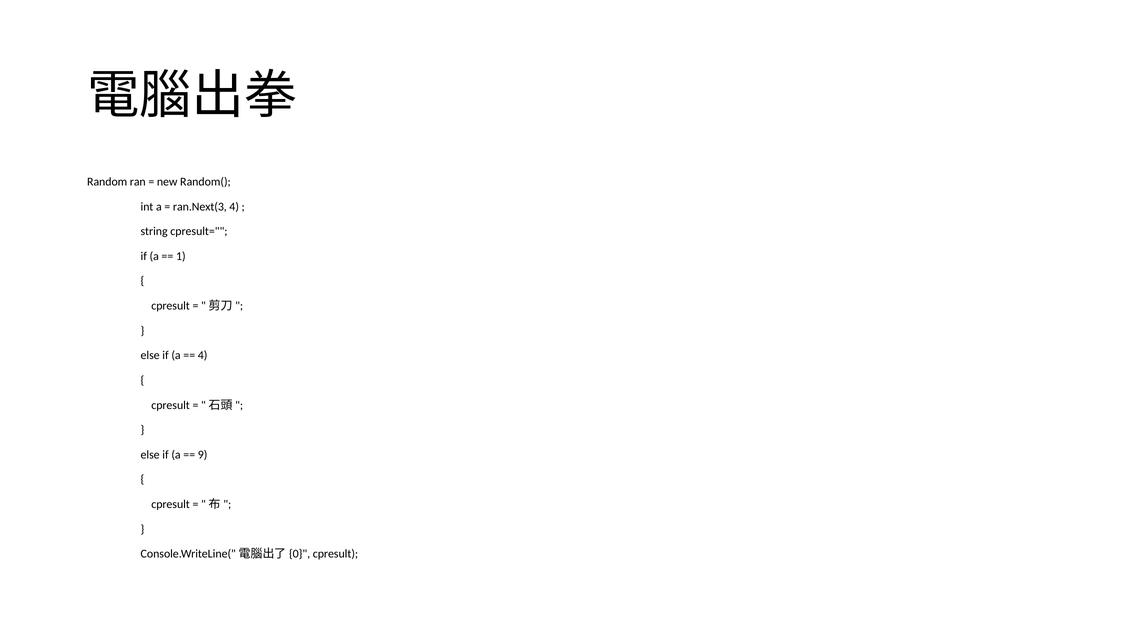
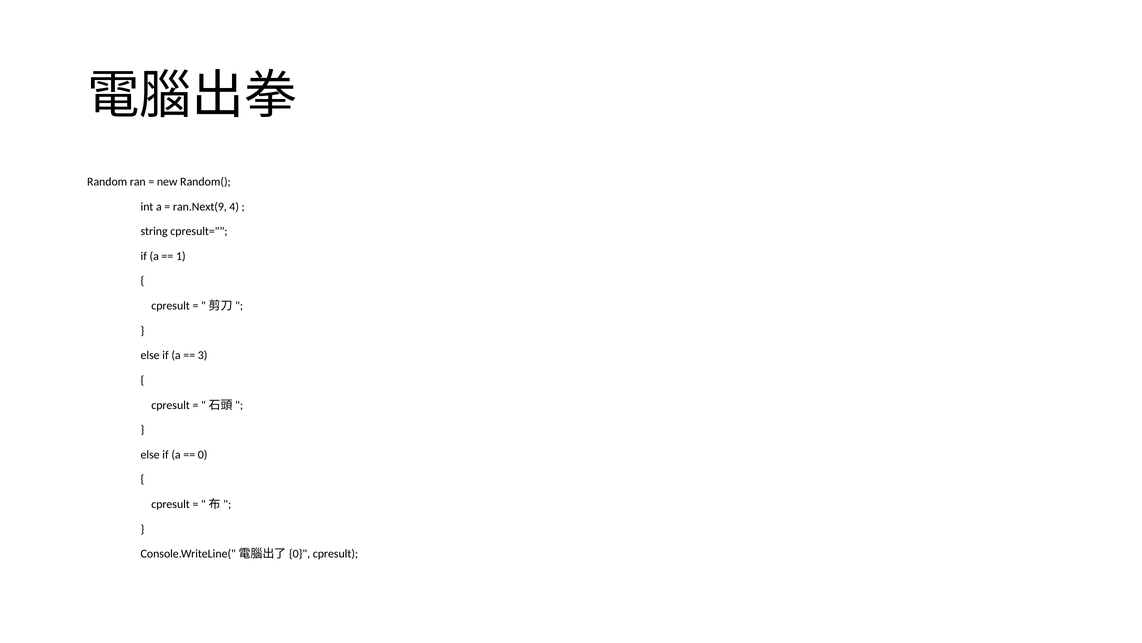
ran.Next(3: ran.Next(3 -> ran.Next(9
4 at (203, 355): 4 -> 3
9: 9 -> 0
